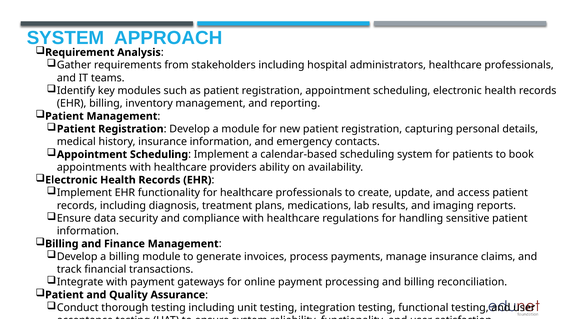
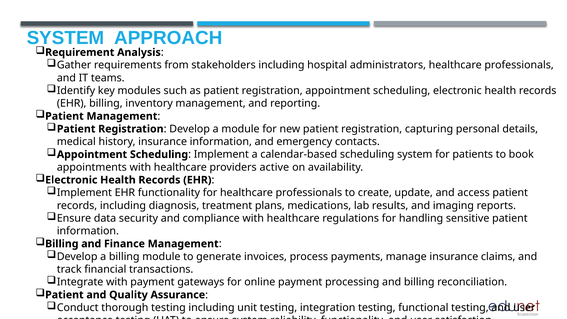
ability: ability -> active
